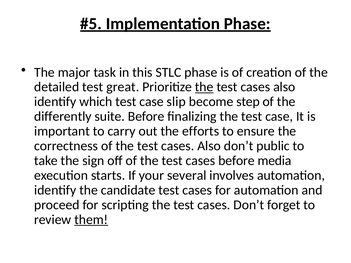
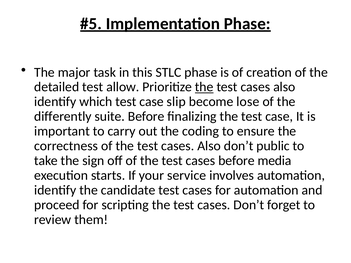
great: great -> allow
step: step -> lose
efforts: efforts -> coding
several: several -> service
them underline: present -> none
